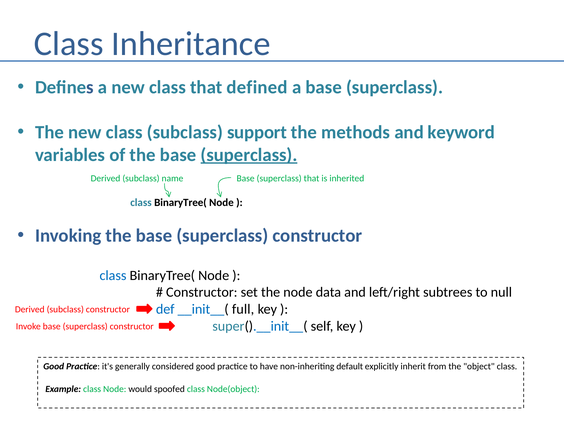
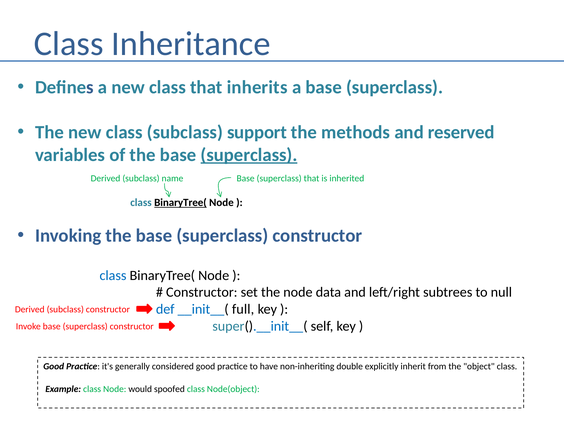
defined: defined -> inherits
keyword: keyword -> reserved
BinaryTree( at (180, 203) underline: none -> present
default: default -> double
